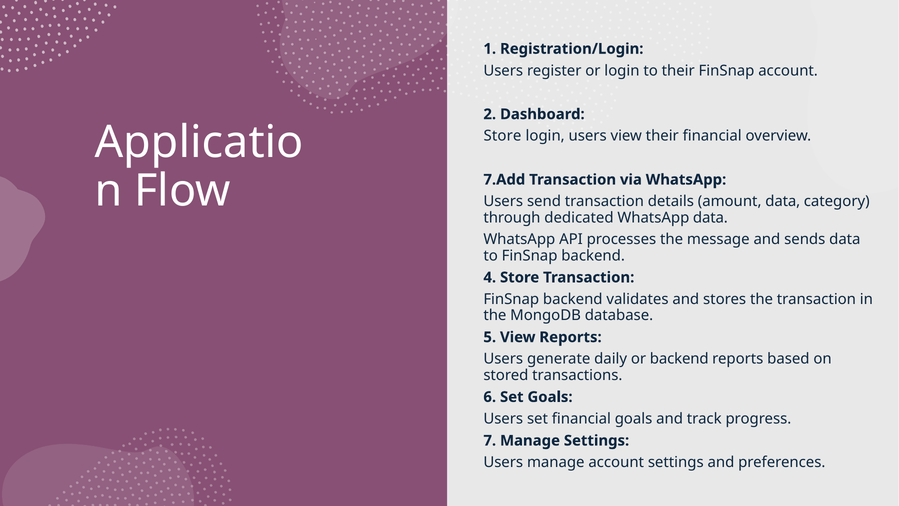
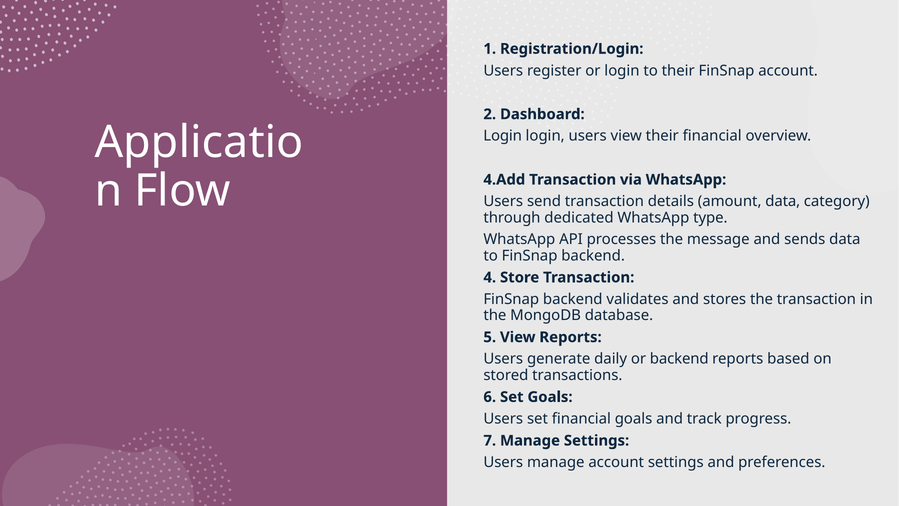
Store at (502, 136): Store -> Login
7.Add: 7.Add -> 4.Add
WhatsApp data: data -> type
